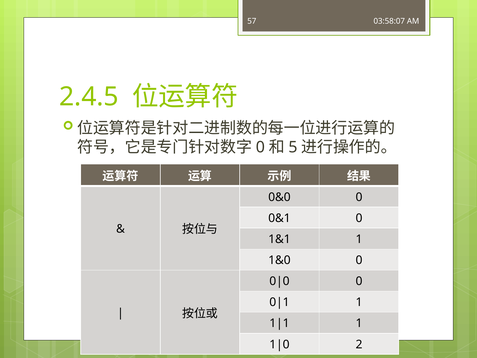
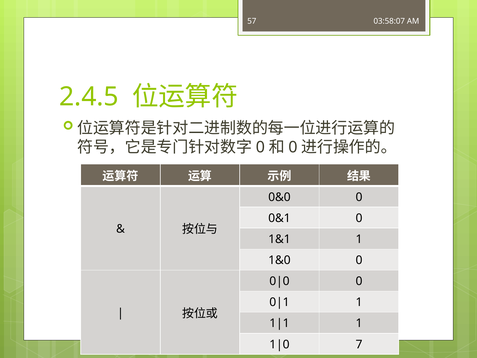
5 at (293, 147): 5 -> 0
2: 2 -> 7
